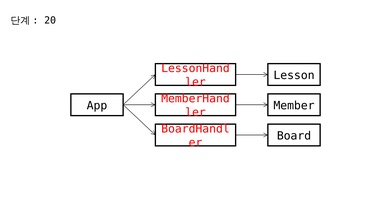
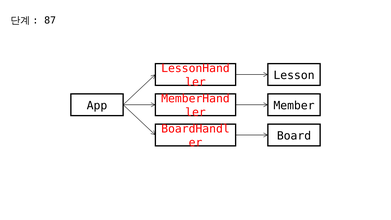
20: 20 -> 87
